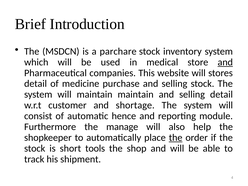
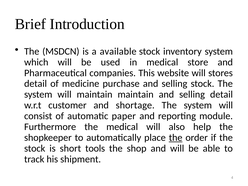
parchare: parchare -> available
and at (225, 62) underline: present -> none
hence: hence -> paper
the manage: manage -> medical
